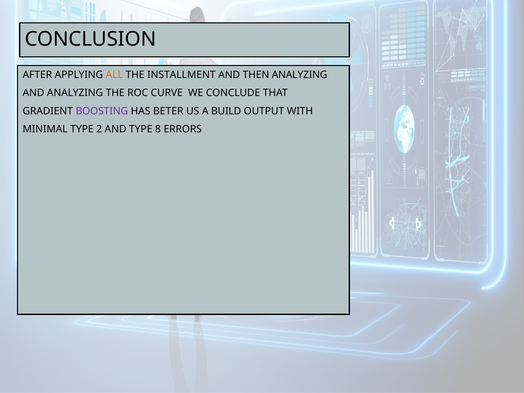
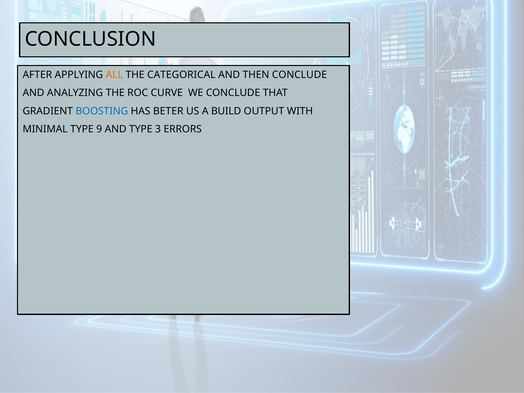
INSTALLMENT: INSTALLMENT -> CATEGORICAL
THEN ANALYZING: ANALYZING -> CONCLUDE
BOOSTING colour: purple -> blue
2: 2 -> 9
8: 8 -> 3
